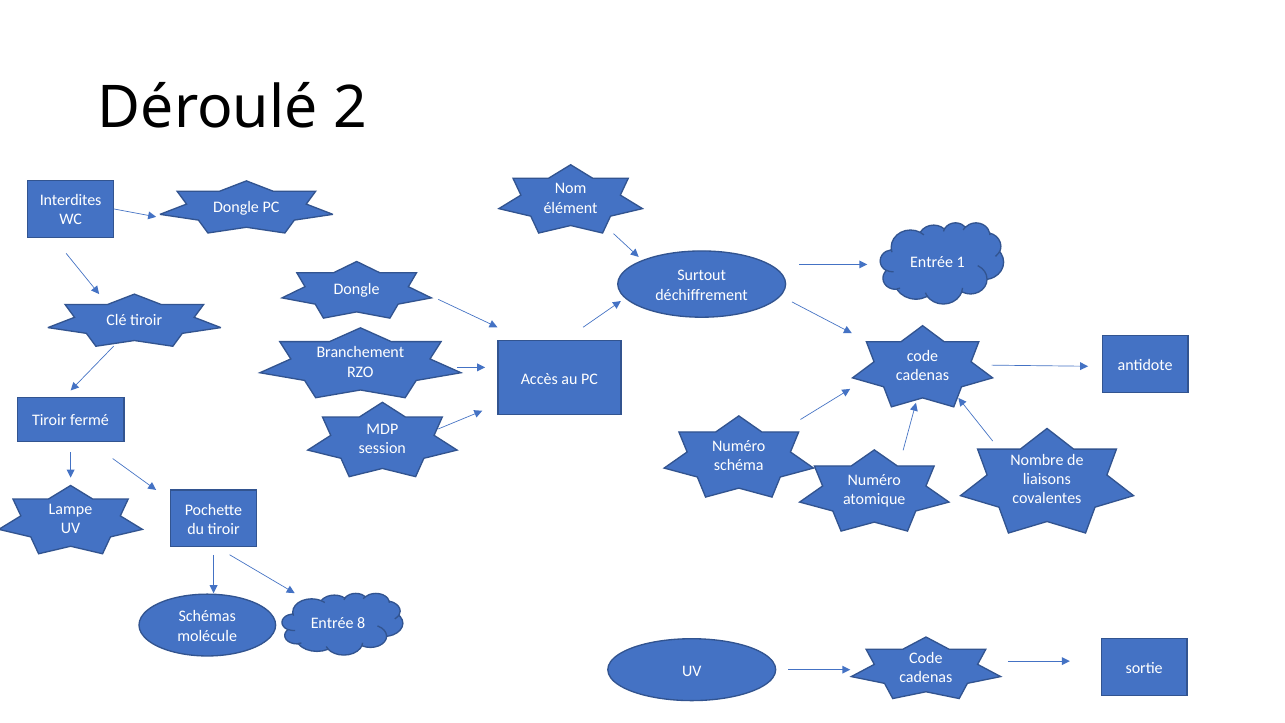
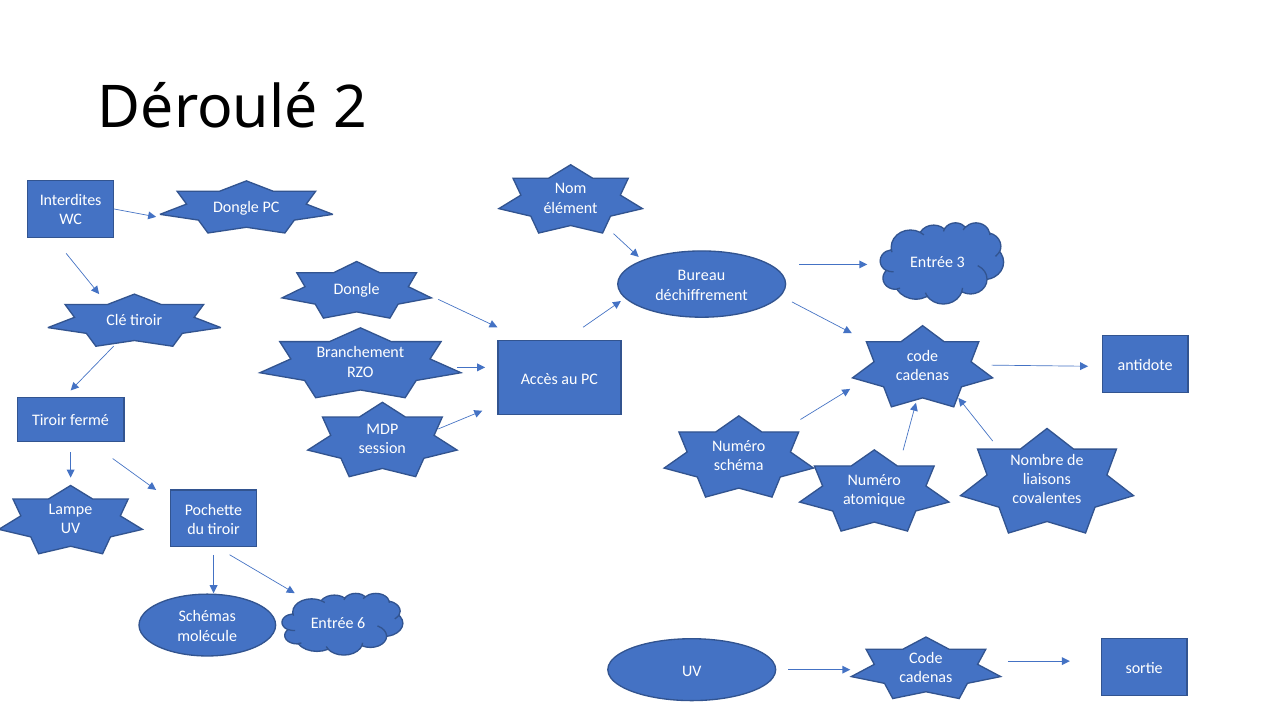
1: 1 -> 3
Surtout: Surtout -> Bureau
8: 8 -> 6
